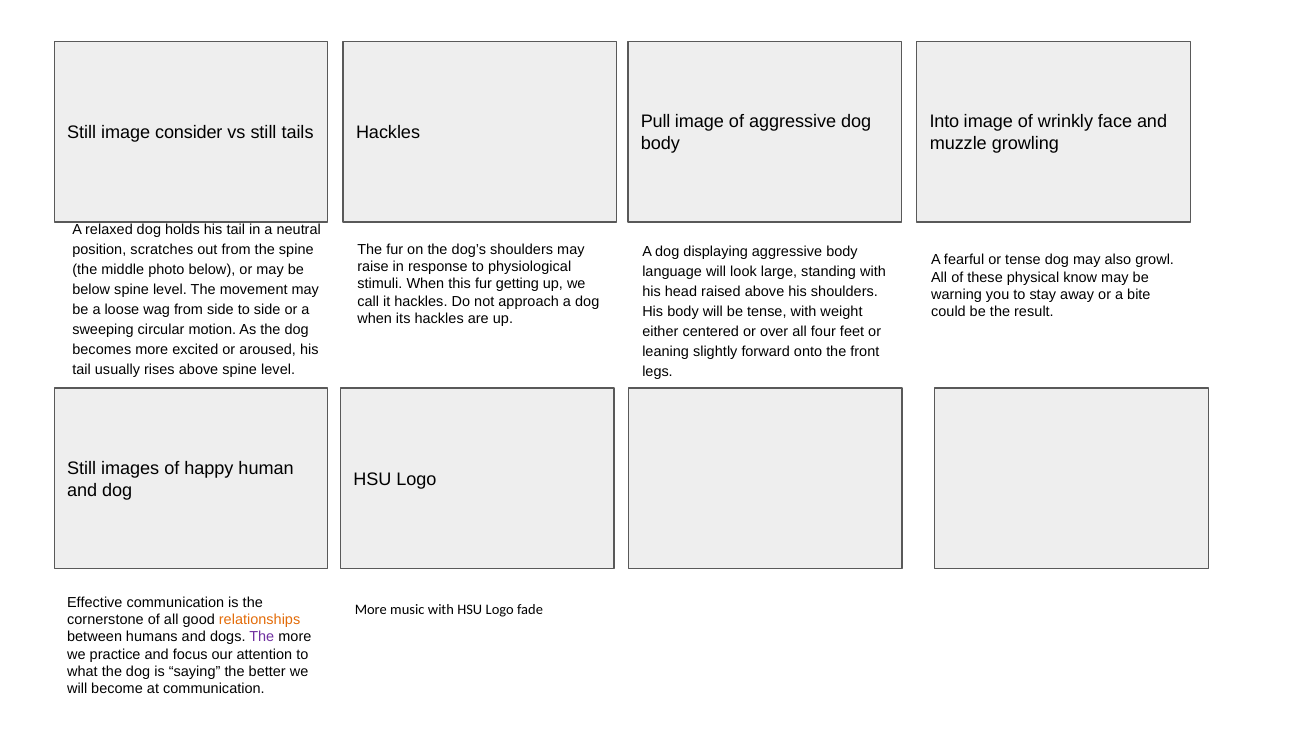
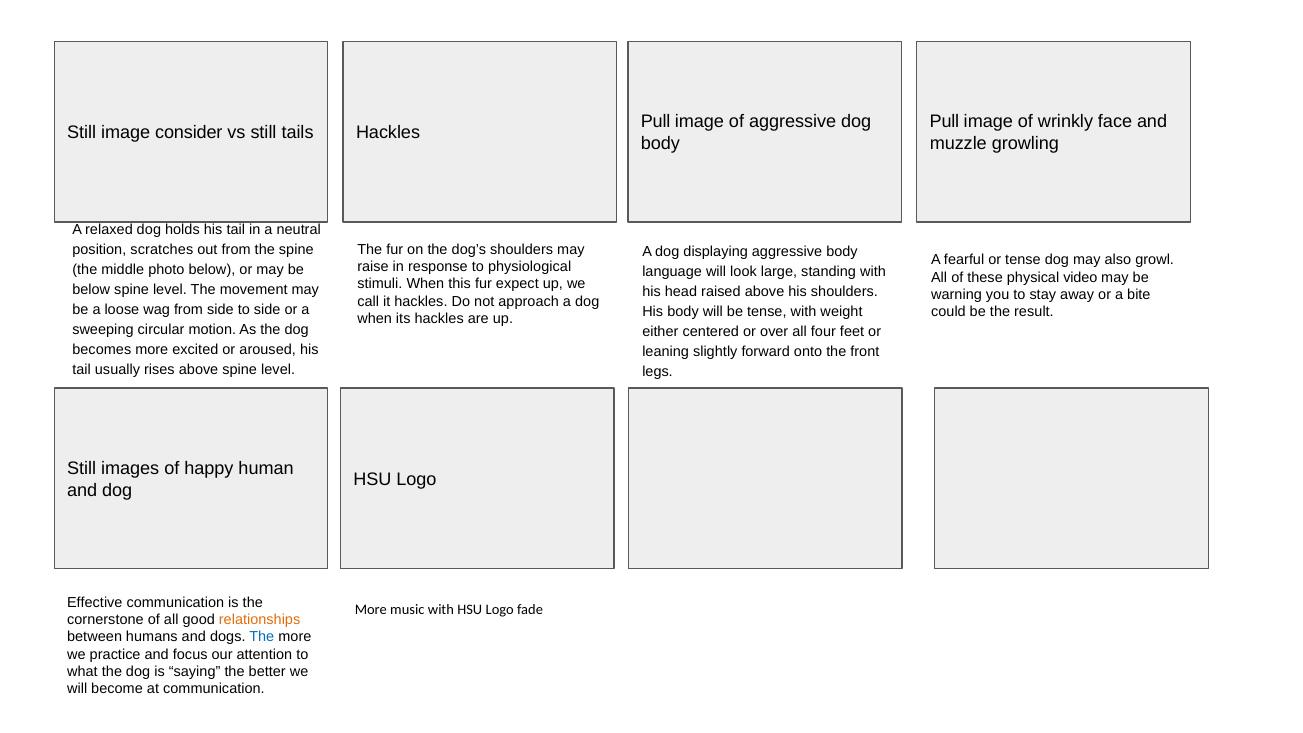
Into at (944, 122): Into -> Pull
know: know -> video
getting: getting -> expect
The at (262, 637) colour: purple -> blue
